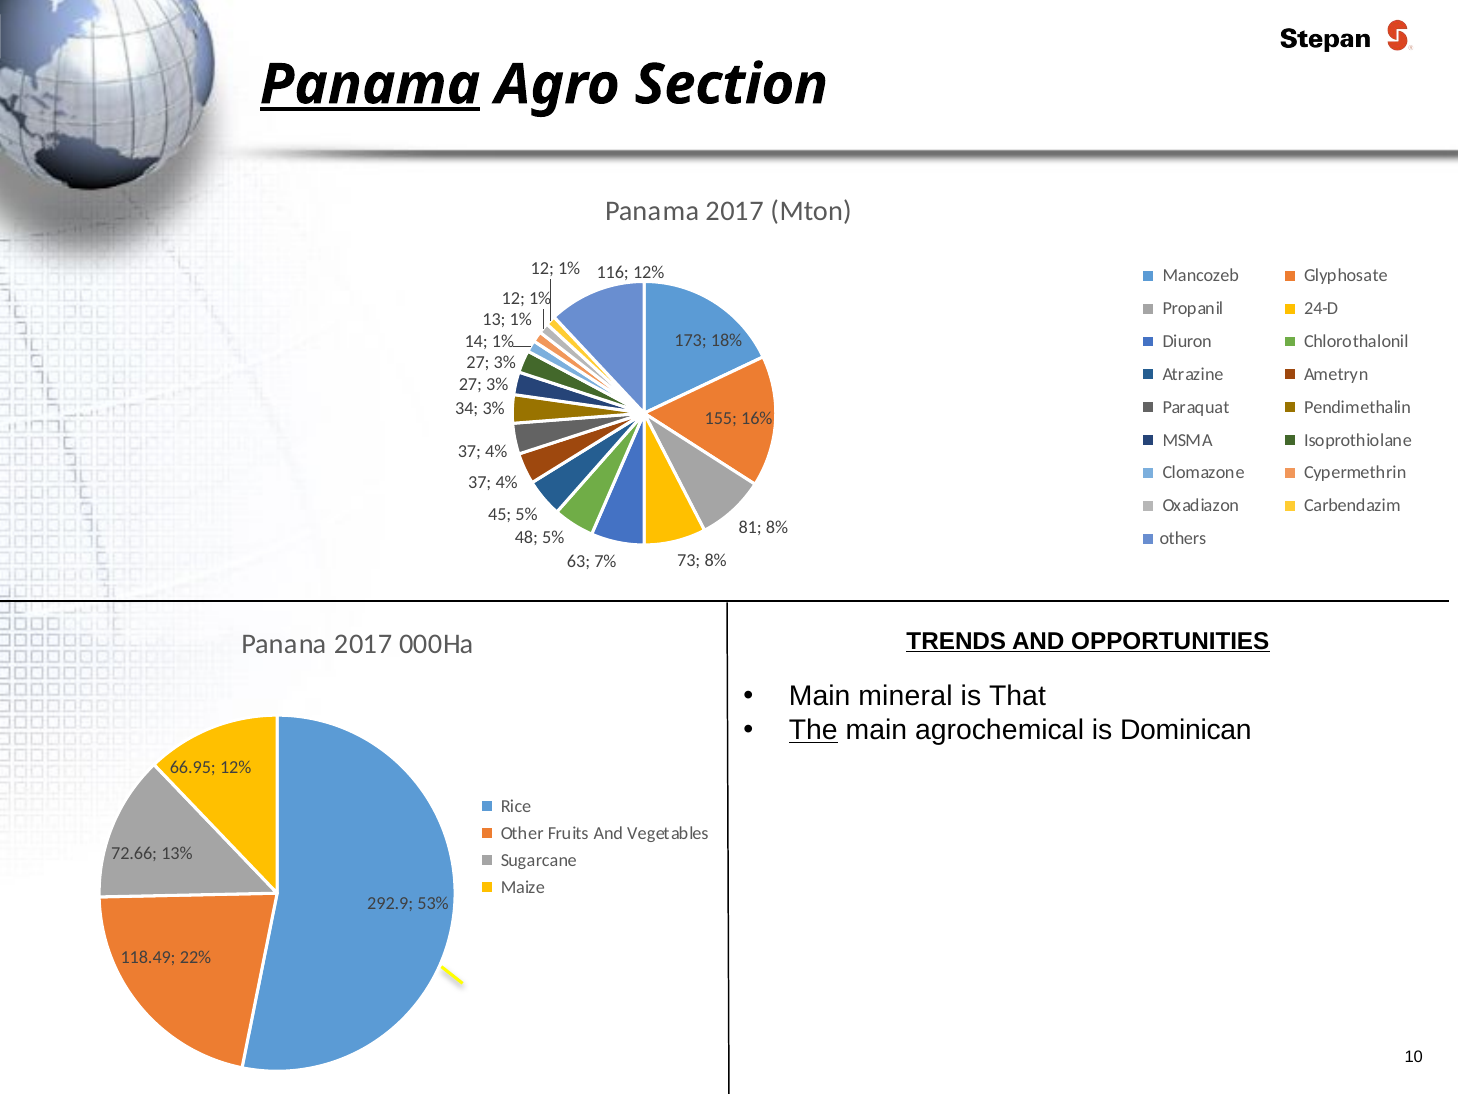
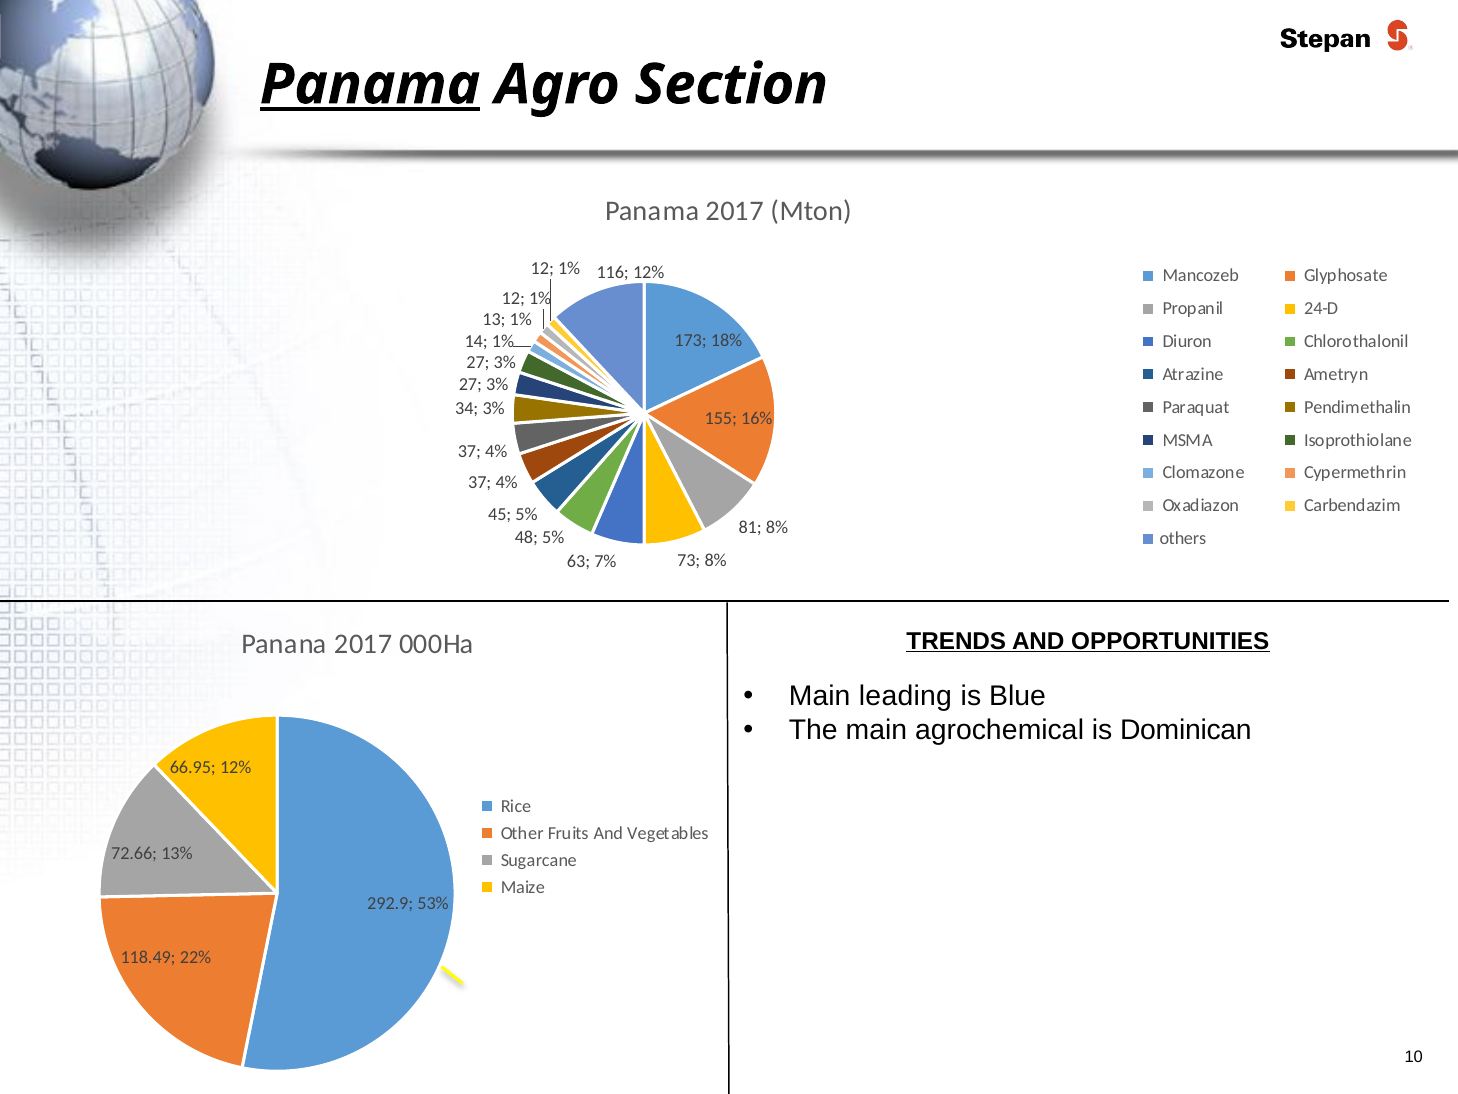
mineral: mineral -> leading
That: That -> Blue
The underline: present -> none
